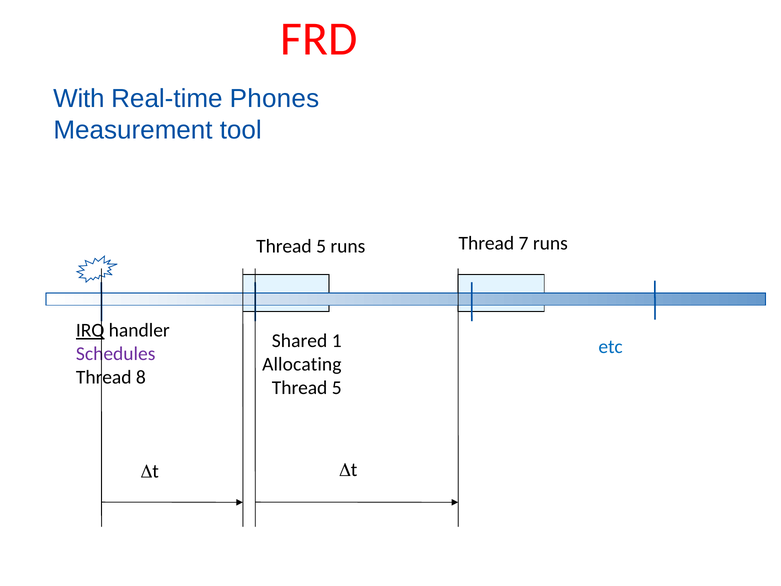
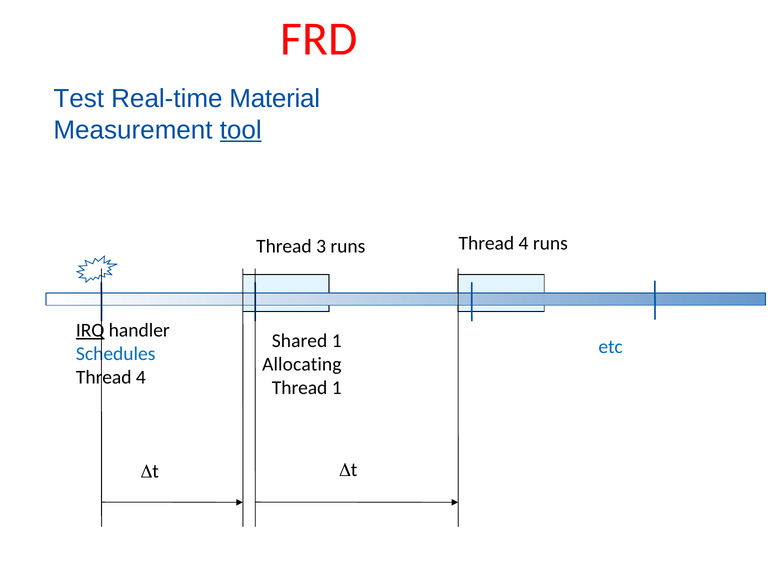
With: With -> Test
Phones: Phones -> Material
tool underline: none -> present
7 at (524, 243): 7 -> 4
5 at (321, 246): 5 -> 3
Schedules colour: purple -> blue
8 at (141, 377): 8 -> 4
5 at (337, 388): 5 -> 1
